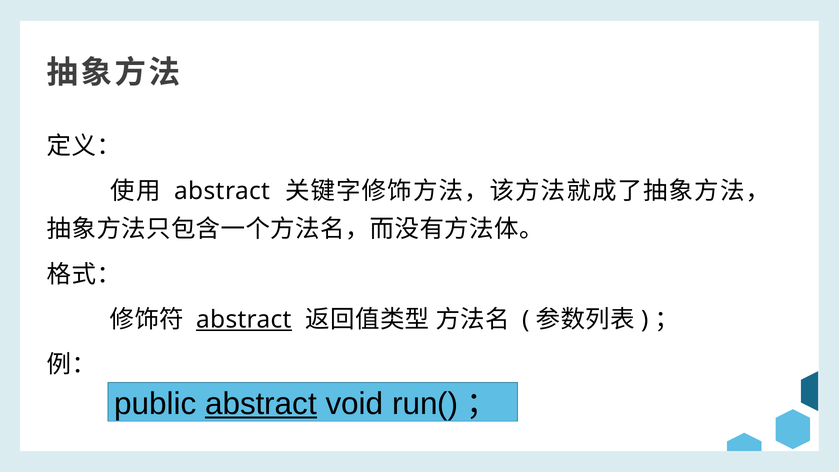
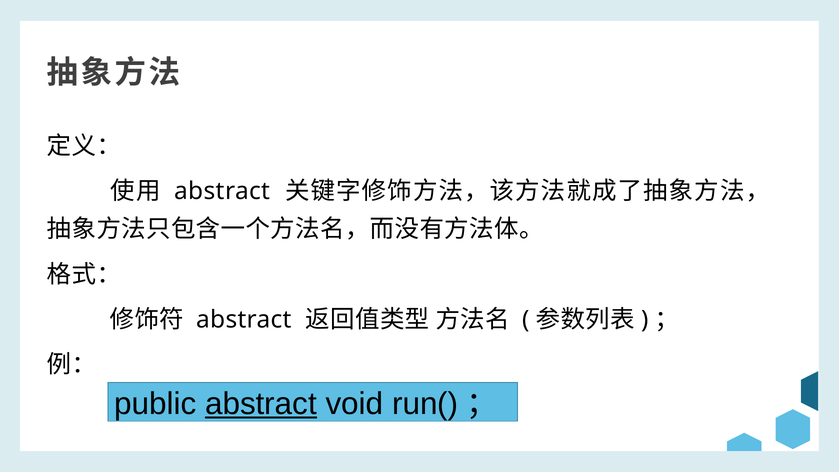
abstract at (244, 320) underline: present -> none
